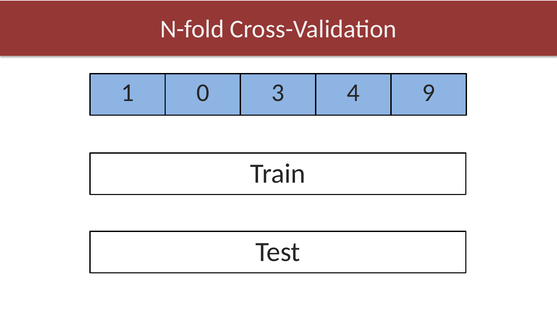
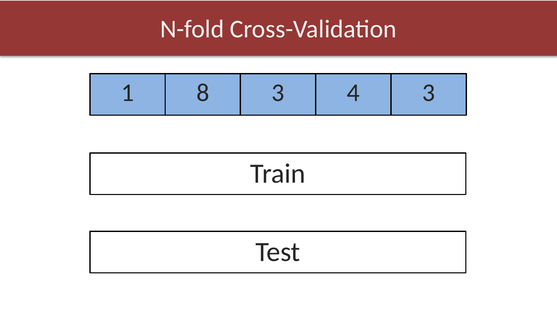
0: 0 -> 8
4 9: 9 -> 3
